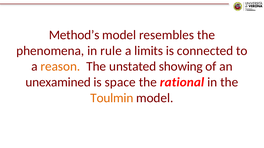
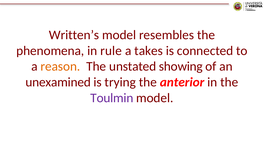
Method’s: Method’s -> Written’s
limits: limits -> takes
space: space -> trying
rational: rational -> anterior
Toulmin colour: orange -> purple
